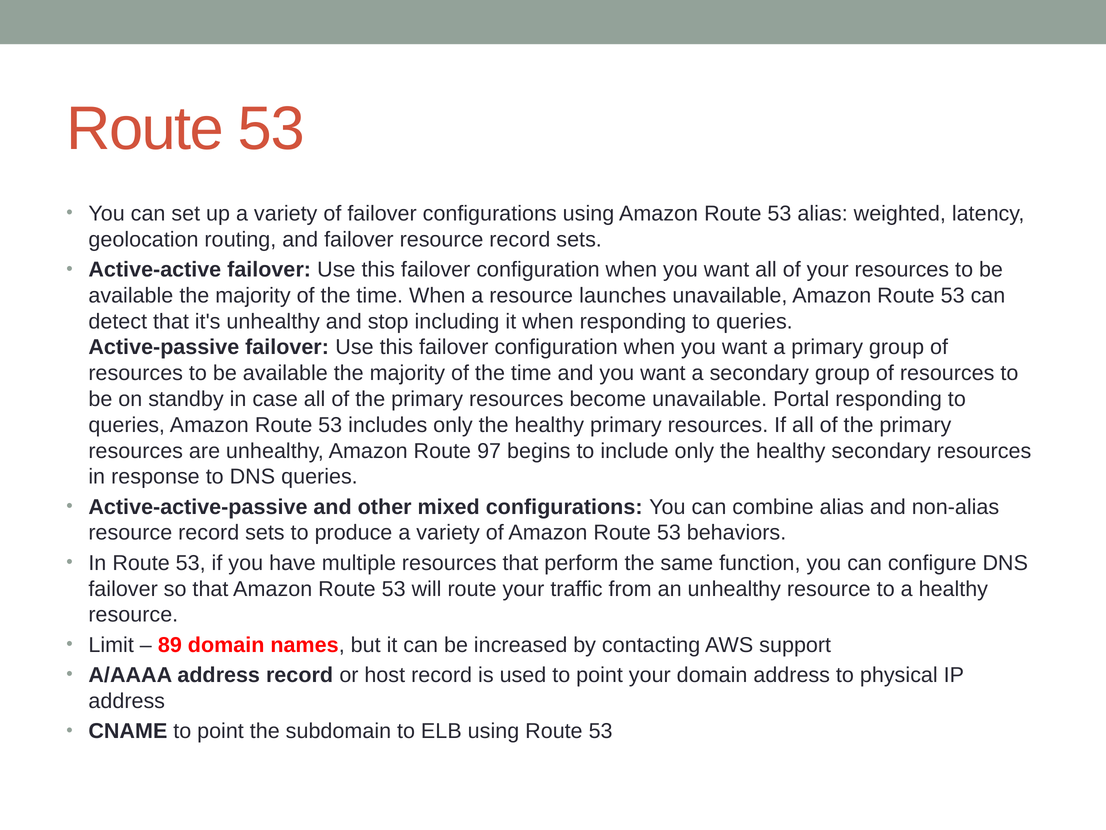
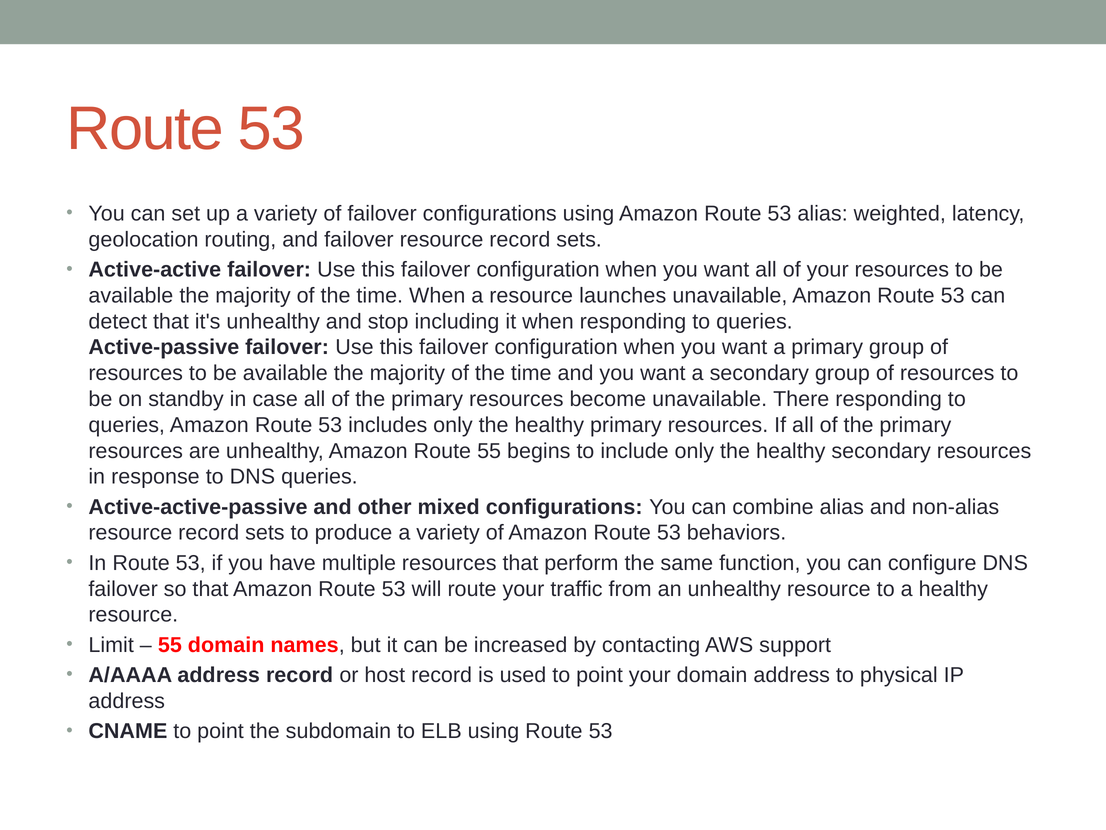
Portal: Portal -> There
Route 97: 97 -> 55
89 at (170, 645): 89 -> 55
